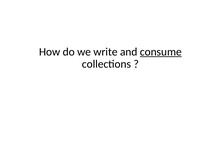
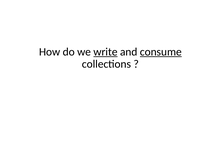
write underline: none -> present
